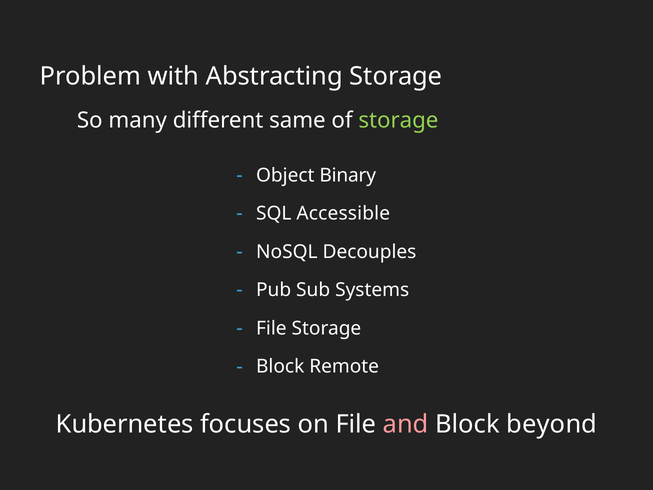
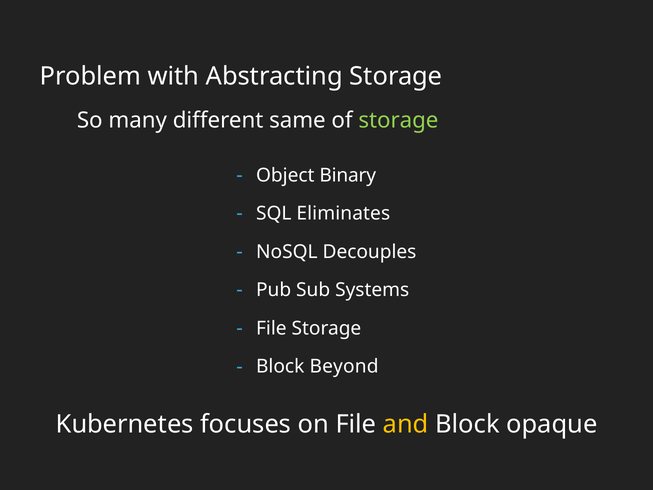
Accessible: Accessible -> Eliminates
Remote: Remote -> Beyond
and colour: pink -> yellow
beyond: beyond -> opaque
